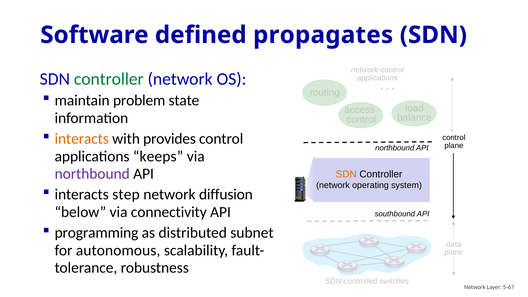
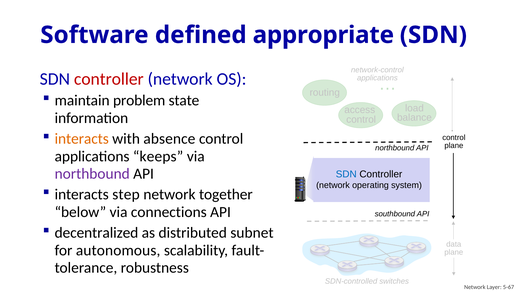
propagates: propagates -> appropriate
controller at (109, 79) colour: green -> red
provides: provides -> absence
SDN at (346, 174) colour: orange -> blue
diffusion: diffusion -> together
connectivity: connectivity -> connections
programming: programming -> decentralized
